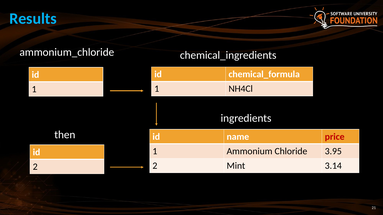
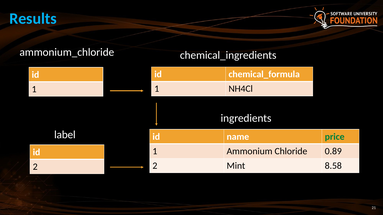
then: then -> label
price colour: red -> green
3.95: 3.95 -> 0.89
3.14: 3.14 -> 8.58
